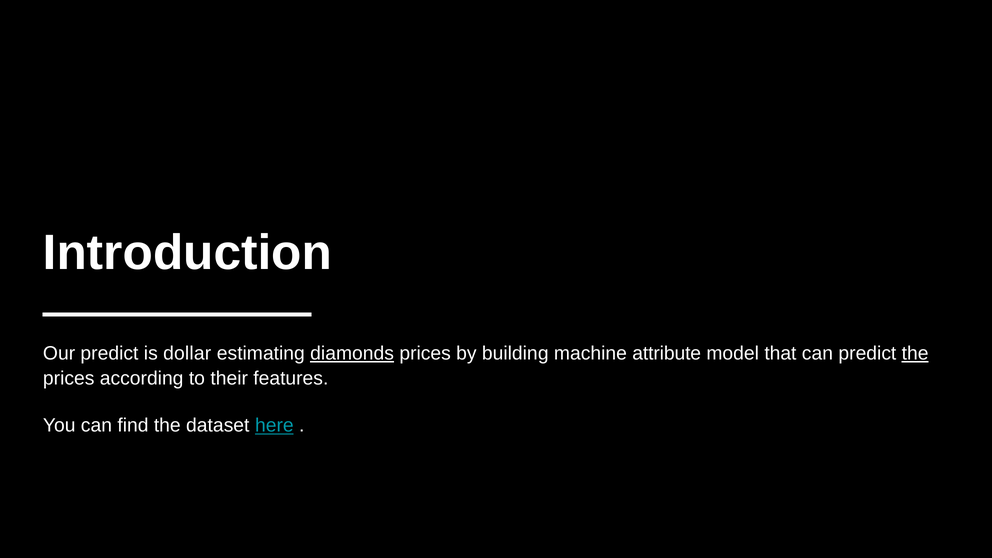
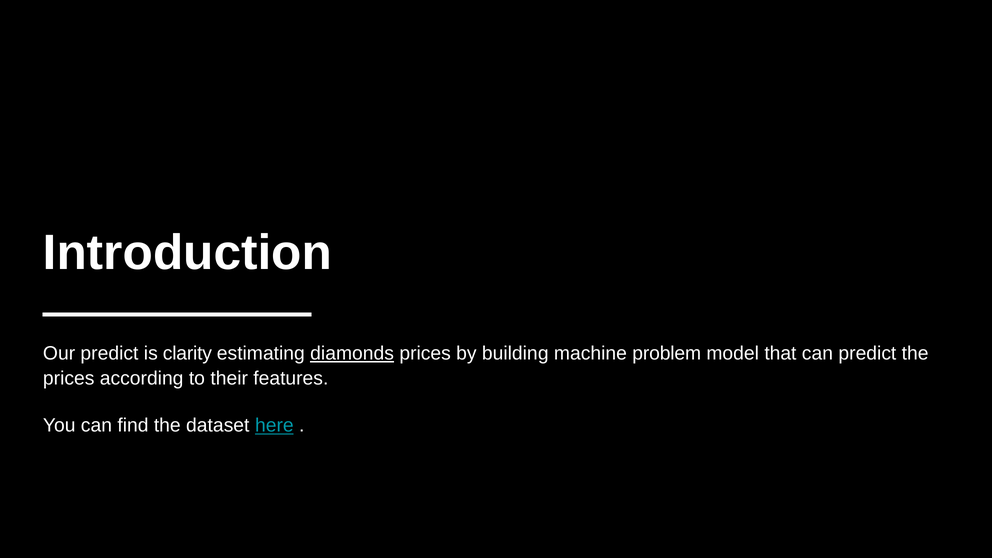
dollar: dollar -> clarity
attribute: attribute -> problem
the at (915, 353) underline: present -> none
